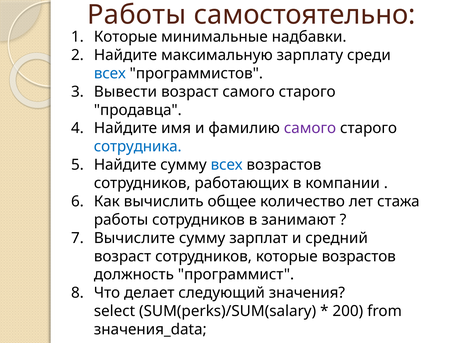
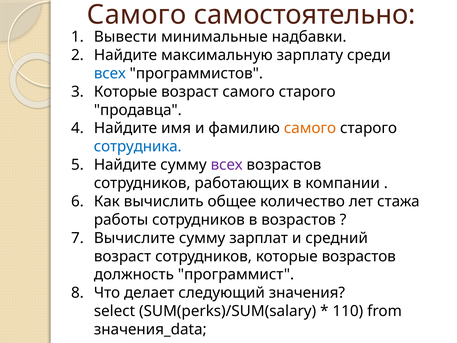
Работы at (137, 15): Работы -> Самого
Которые at (126, 37): Которые -> Вывести
Вывести at (125, 92): Вывести -> Которые
самого at (310, 128) colour: purple -> orange
всех at (227, 165) colour: blue -> purple
в занимают: занимают -> возрастов
200: 200 -> 110
